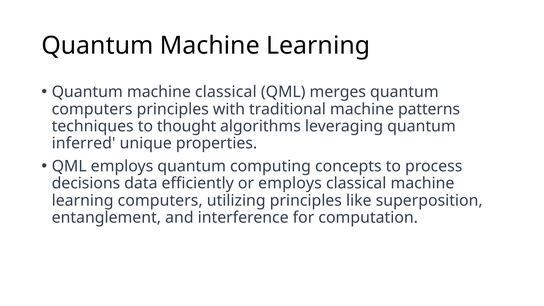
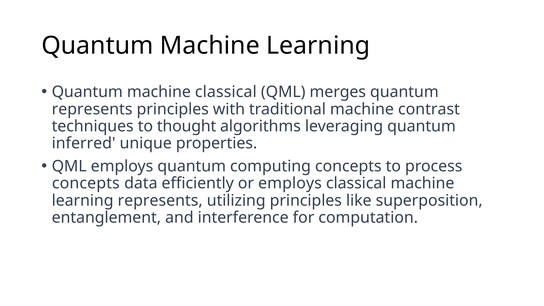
computers at (92, 109): computers -> represents
patterns: patterns -> contrast
decisions at (86, 183): decisions -> concepts
learning computers: computers -> represents
